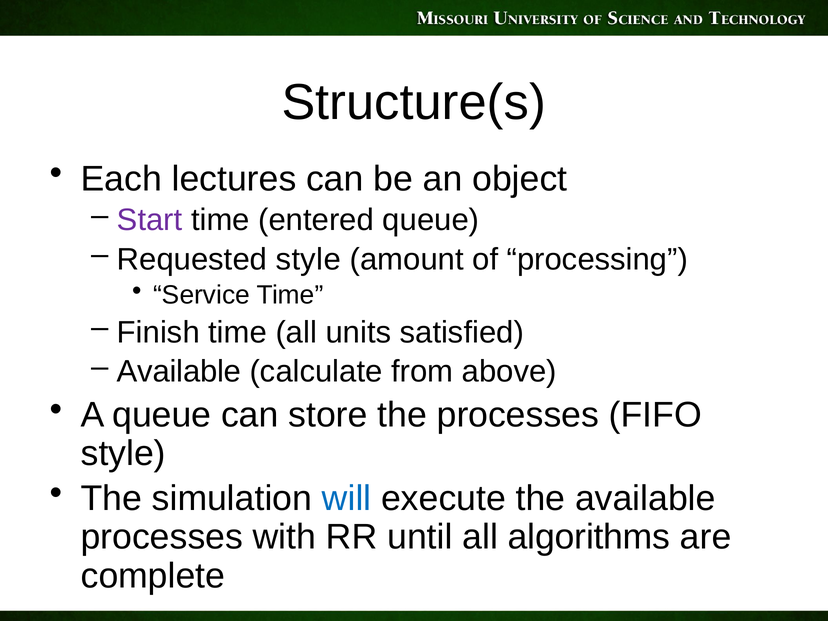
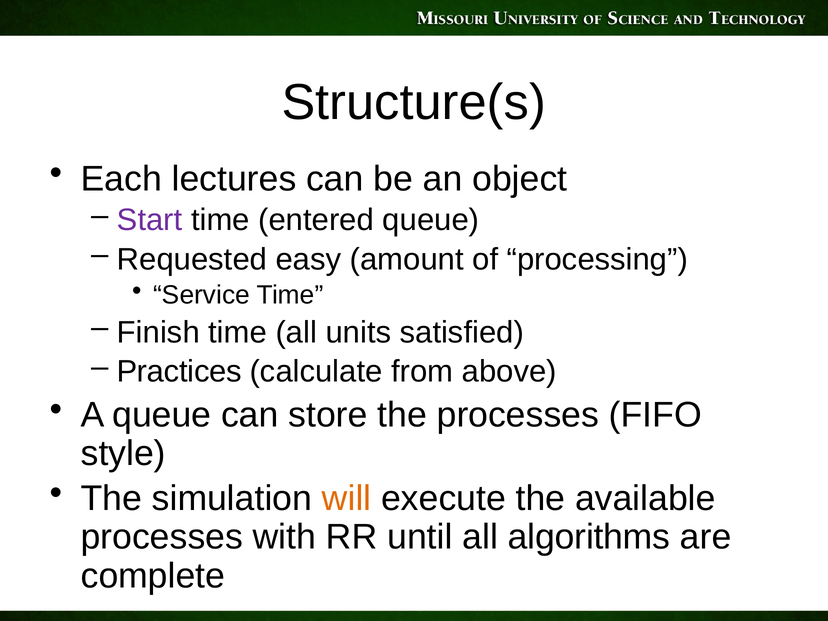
Requested style: style -> easy
Available at (179, 372): Available -> Practices
will colour: blue -> orange
